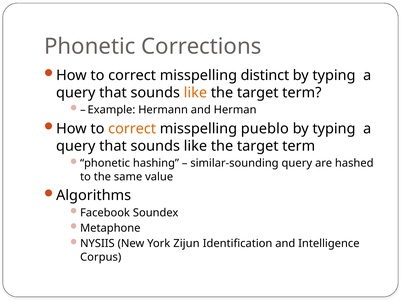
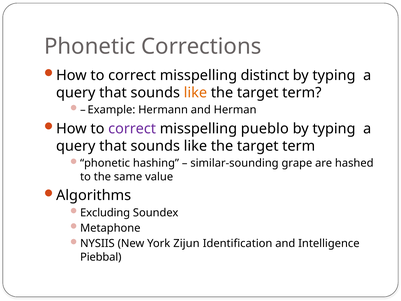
correct at (132, 129) colour: orange -> purple
similar-sounding query: query -> grape
Facebook: Facebook -> Excluding
Corpus: Corpus -> Piebbal
